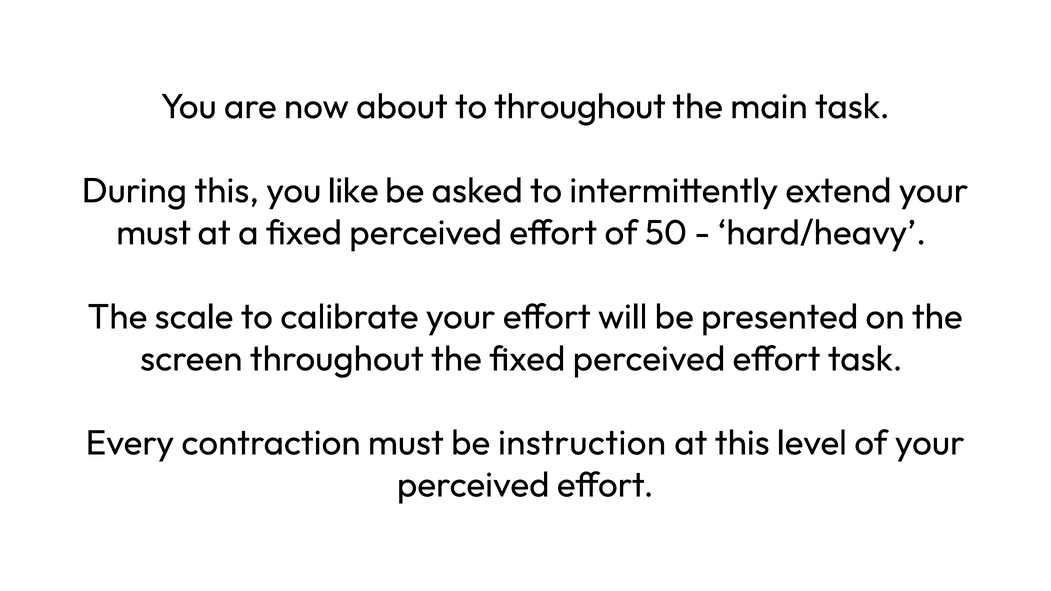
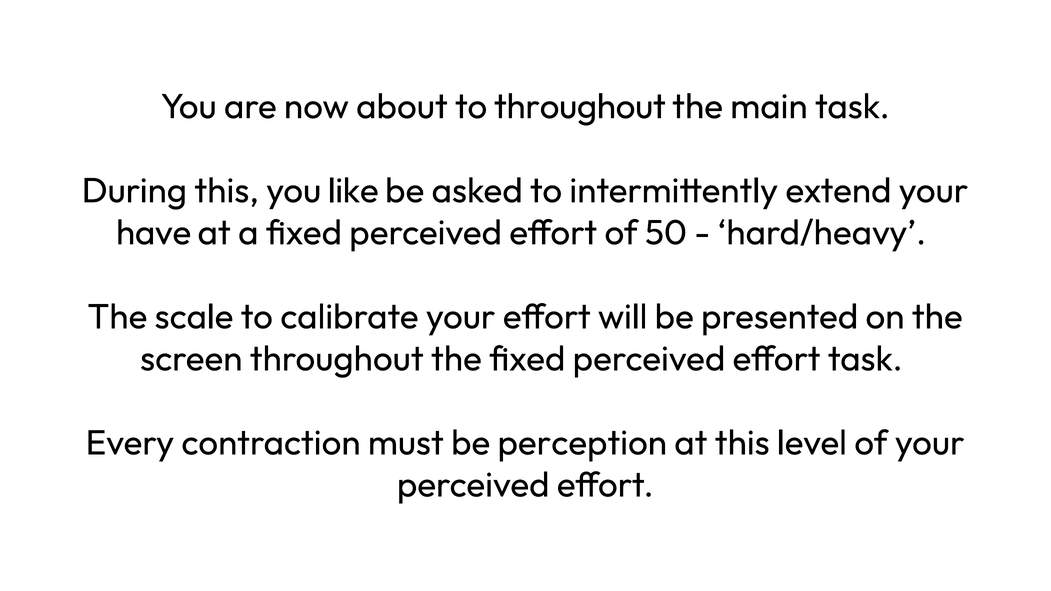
must at (154, 233): must -> have
instruction: instruction -> perception
